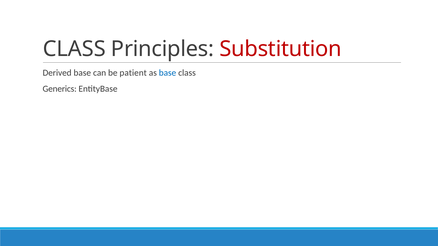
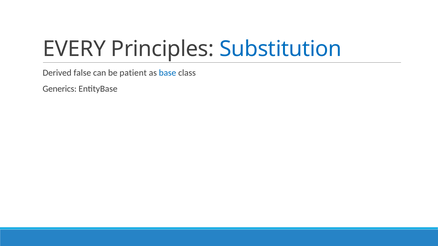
CLASS at (74, 49): CLASS -> EVERY
Substitution colour: red -> blue
Derived base: base -> false
